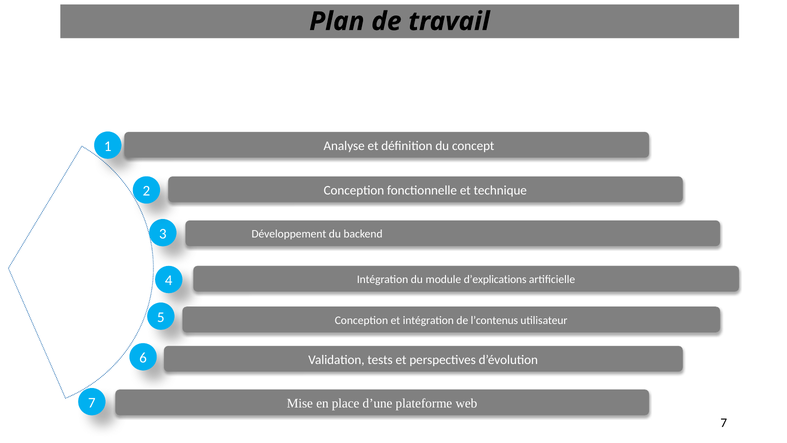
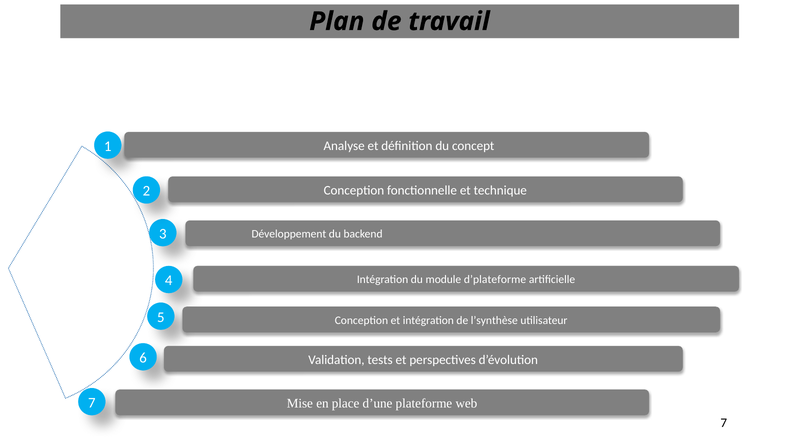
d’explications: d’explications -> d’plateforme
l’contenus: l’contenus -> l’synthèse
